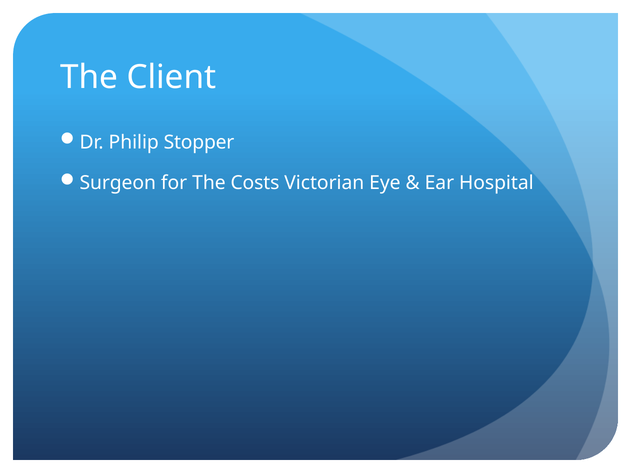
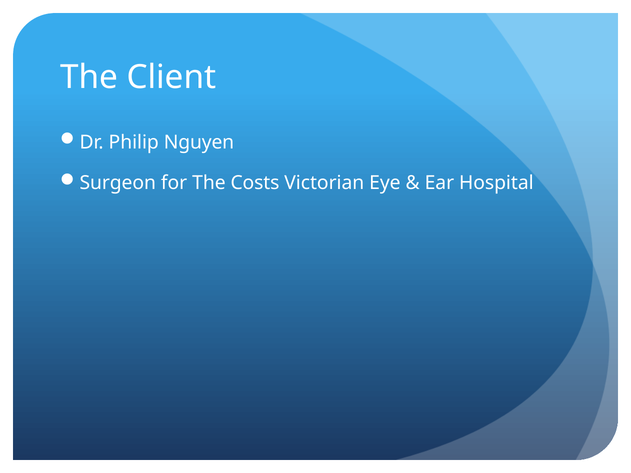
Stopper: Stopper -> Nguyen
